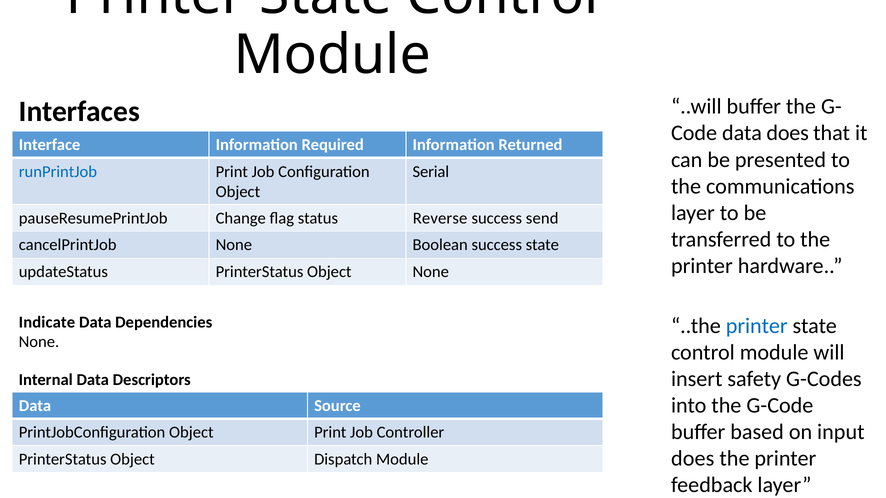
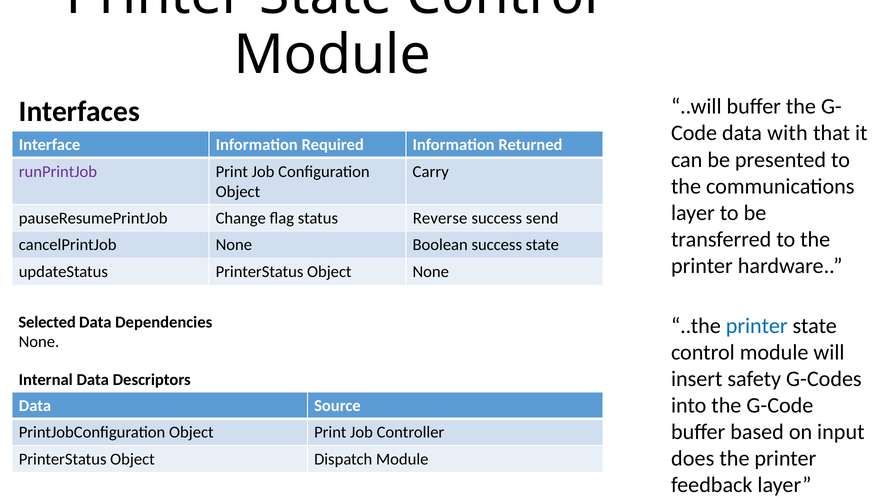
data does: does -> with
runPrintJob colour: blue -> purple
Serial: Serial -> Carry
Indicate: Indicate -> Selected
